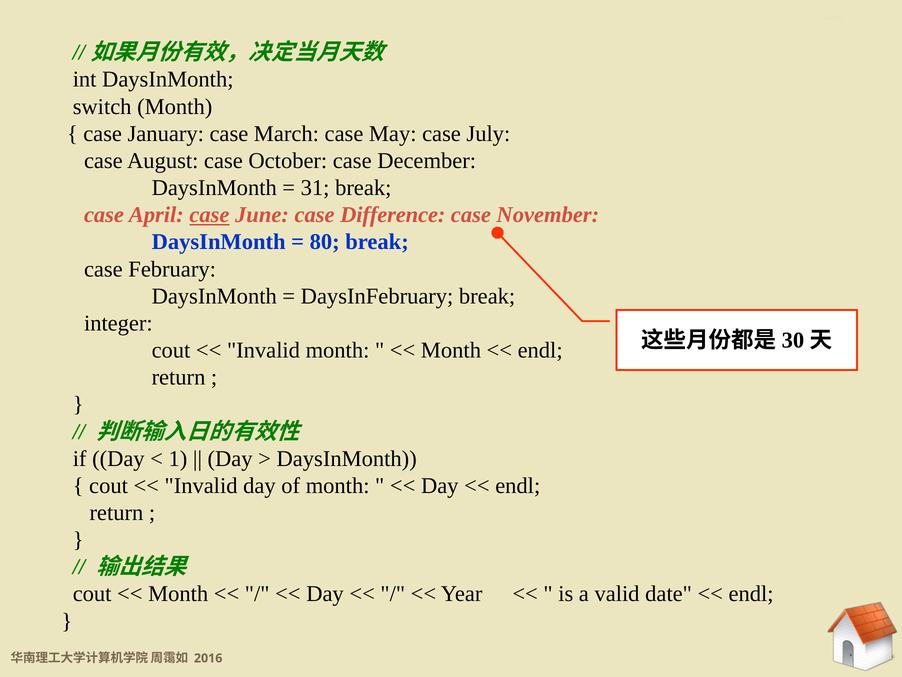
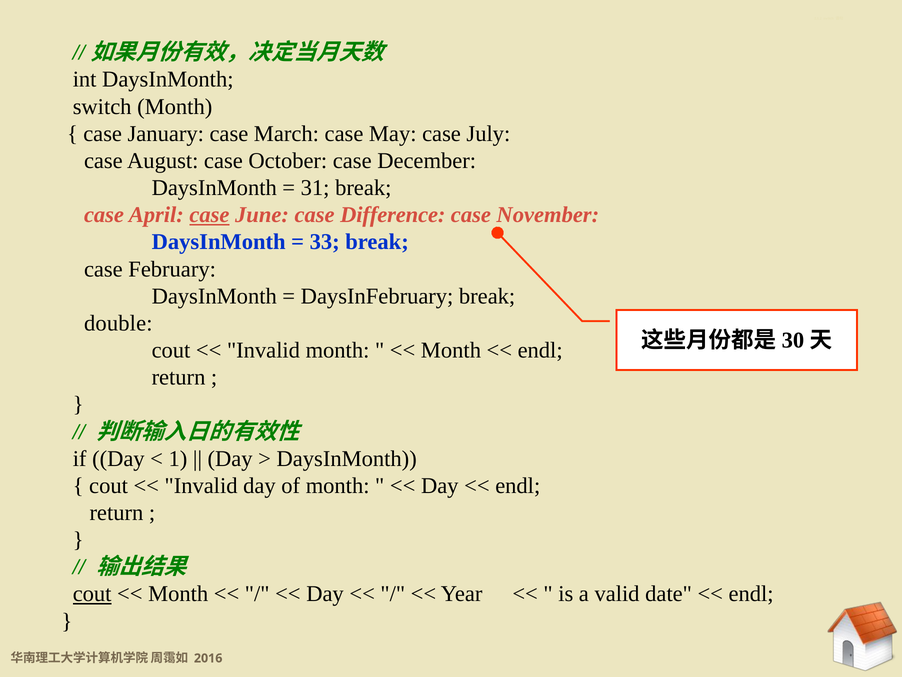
80: 80 -> 33
integer: integer -> double
cout at (92, 594) underline: none -> present
